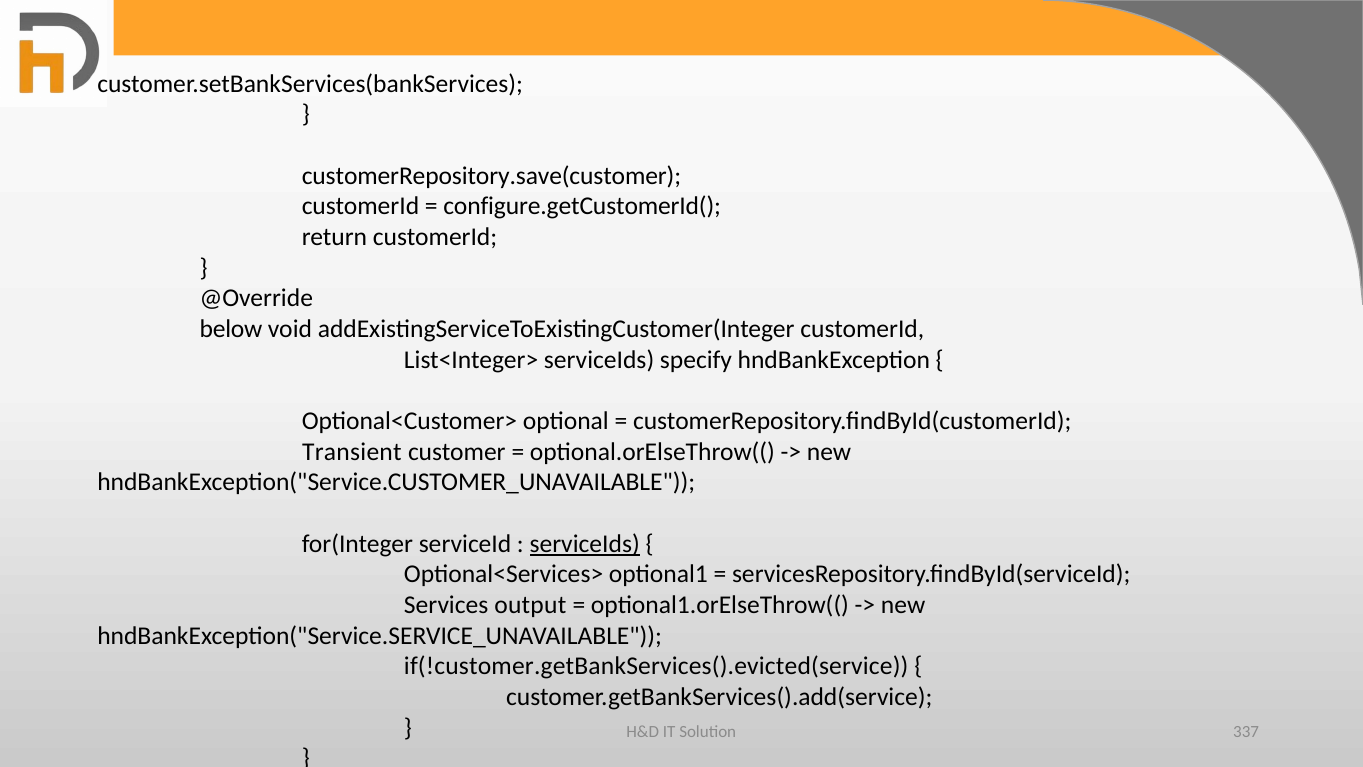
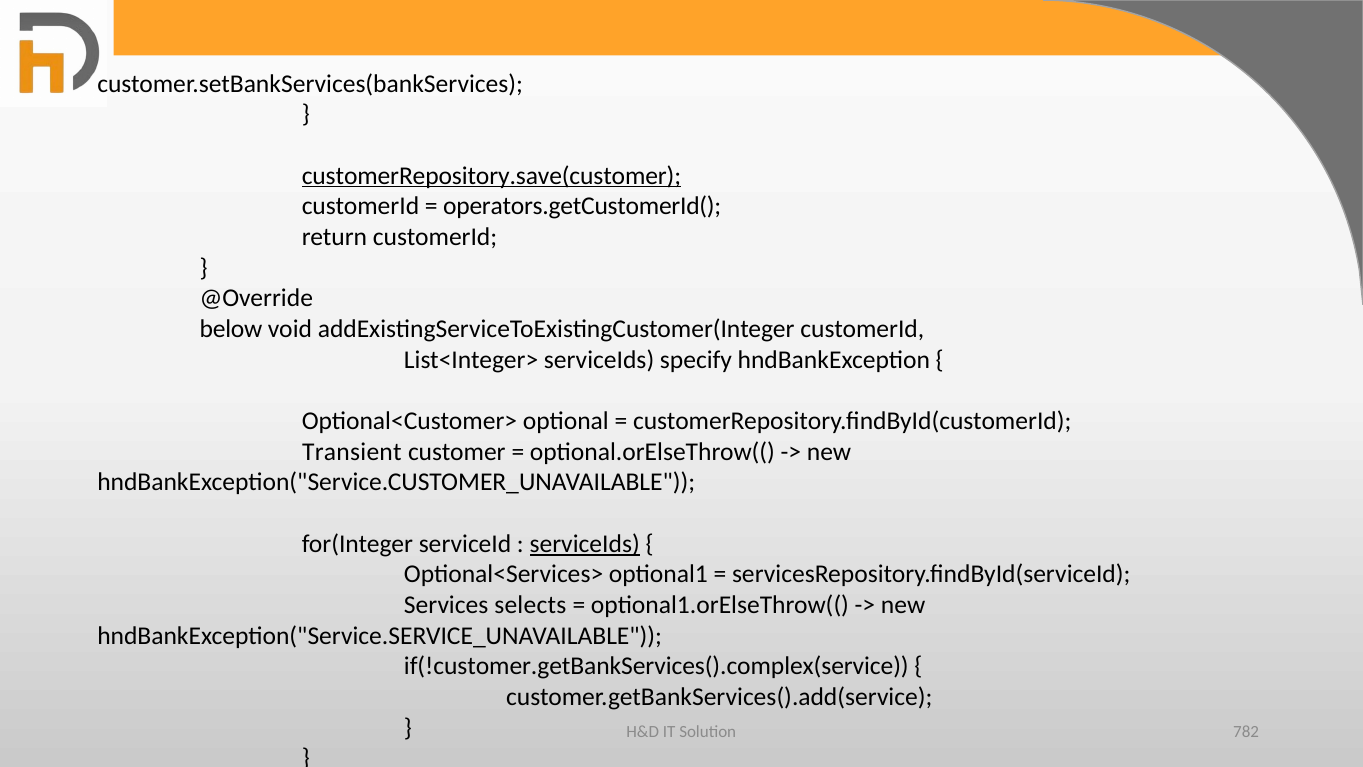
customerRepository.save(customer underline: none -> present
configure.getCustomerId(: configure.getCustomerId( -> operators.getCustomerId(
output: output -> selects
if(!customer.getBankServices().evicted(service: if(!customer.getBankServices().evicted(service -> if(!customer.getBankServices().complex(service
337: 337 -> 782
